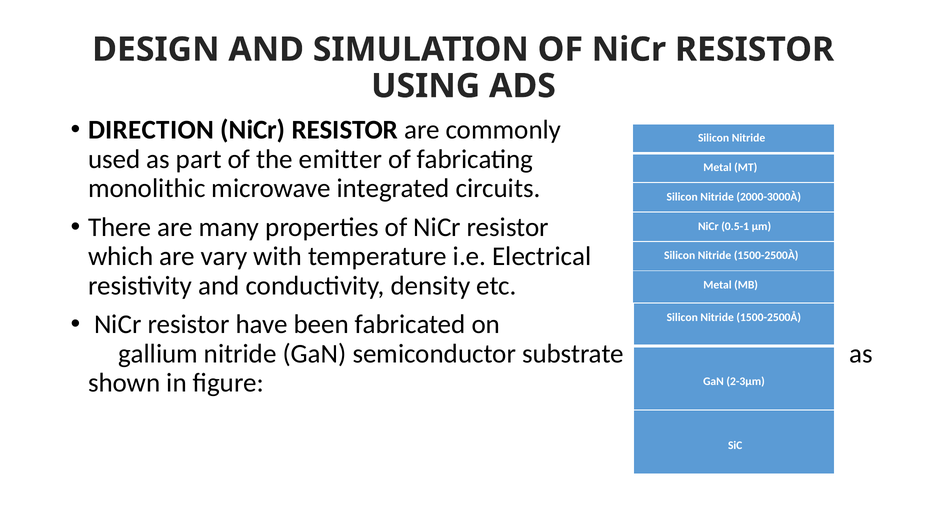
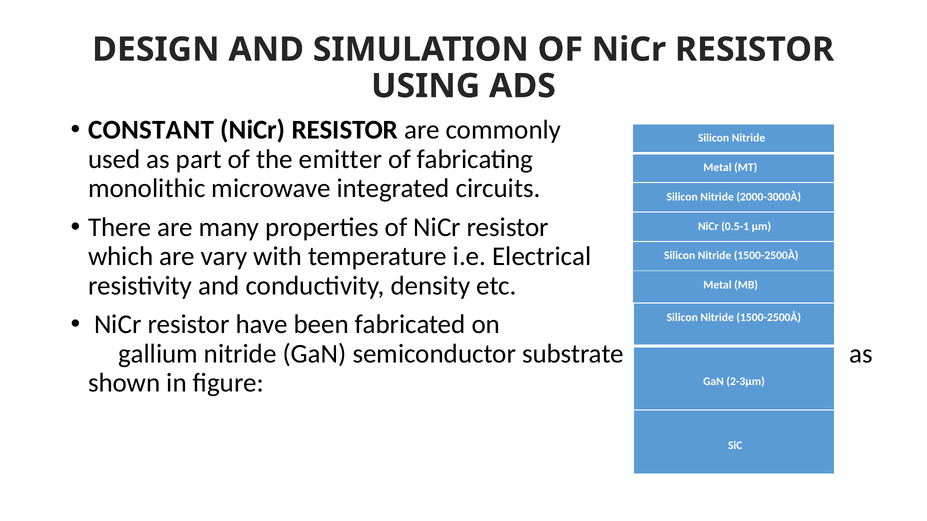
DIRECTION: DIRECTION -> CONSTANT
